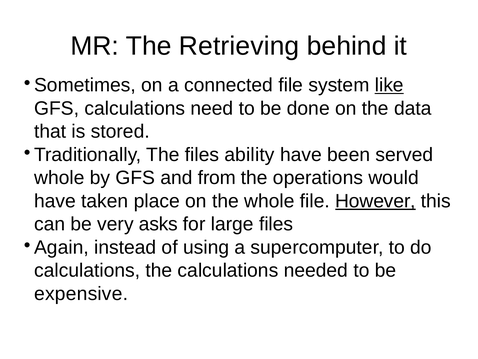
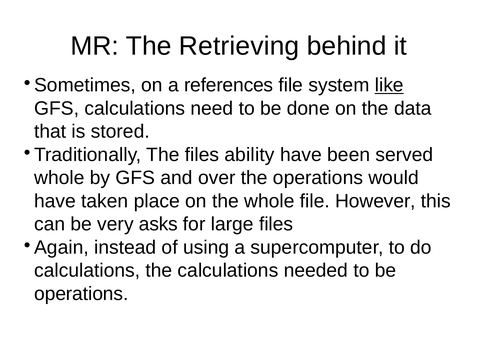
connected: connected -> references
from: from -> over
However underline: present -> none
expensive at (81, 293): expensive -> operations
